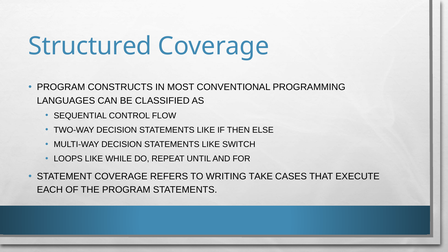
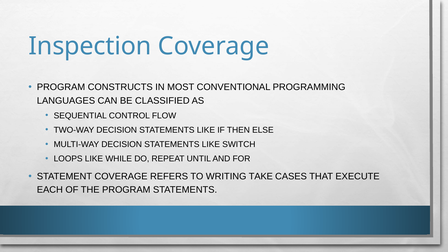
Structured: Structured -> Inspection
